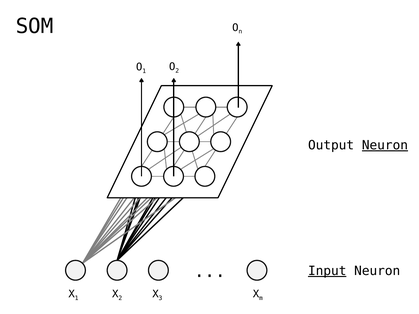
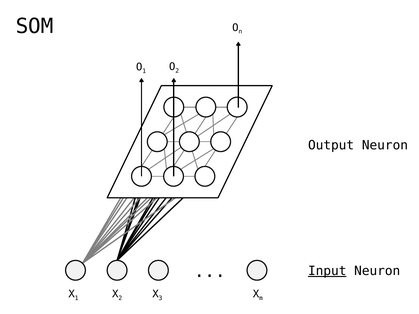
Neuron at (385, 145) underline: present -> none
